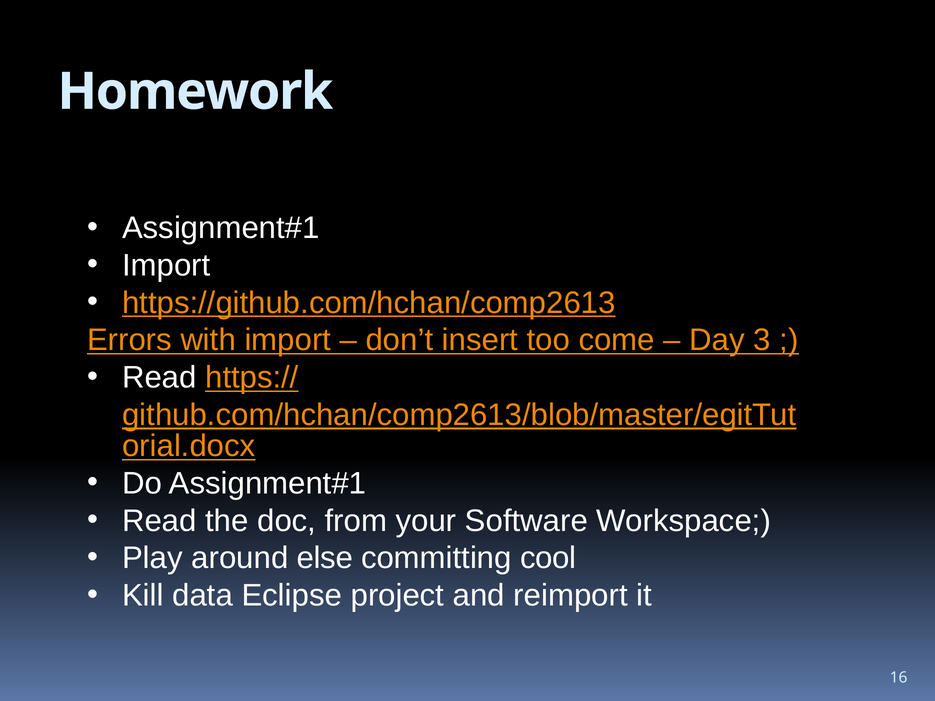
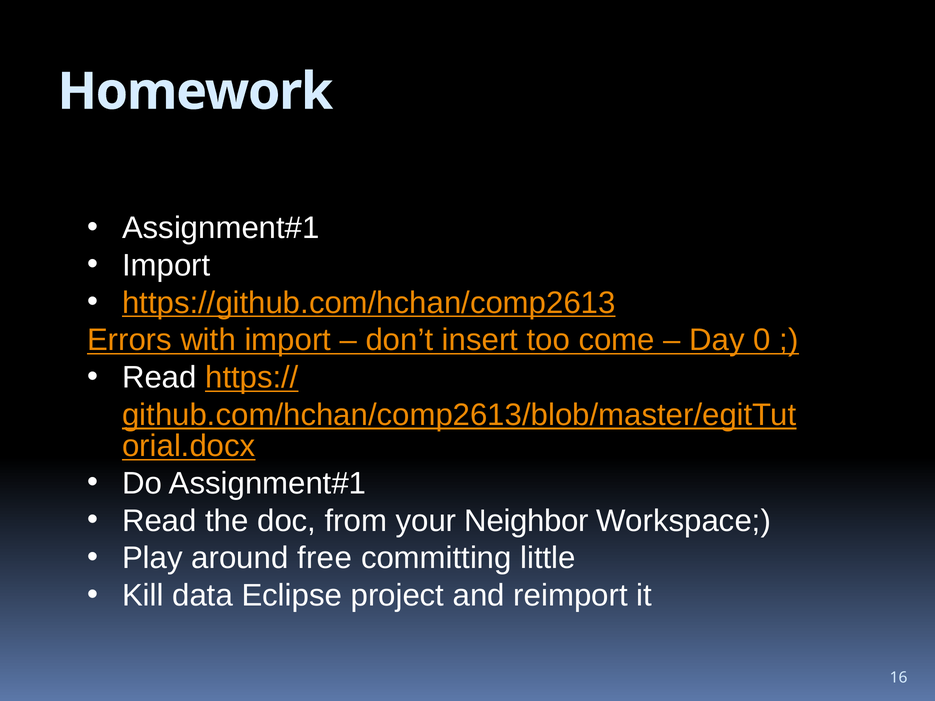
3: 3 -> 0
Software: Software -> Neighbor
else: else -> free
cool: cool -> little
